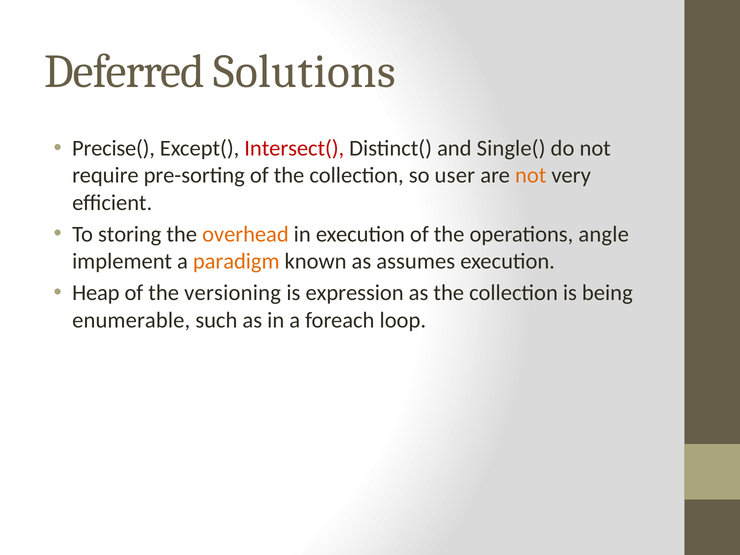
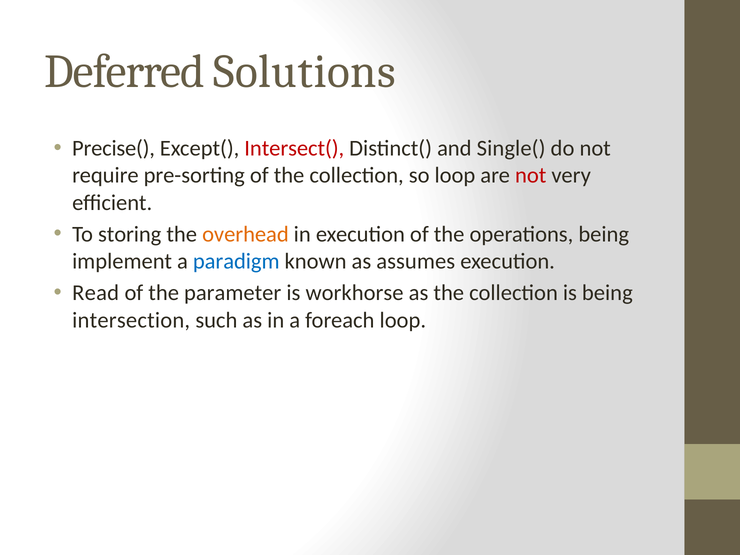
so user: user -> loop
not at (531, 175) colour: orange -> red
operations angle: angle -> being
paradigm colour: orange -> blue
Heap: Heap -> Read
versioning: versioning -> parameter
expression: expression -> workhorse
enumerable: enumerable -> intersection
